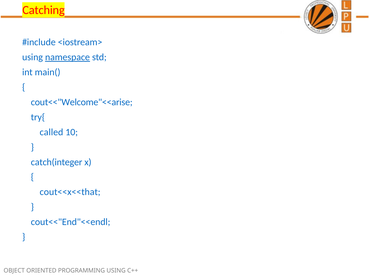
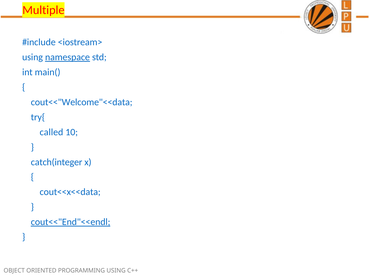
Catching: Catching -> Multiple
cout<<"Welcome"<<arise: cout<<"Welcome"<<arise -> cout<<"Welcome"<<data
cout<<x<<that: cout<<x<<that -> cout<<x<<data
cout<<"End"<<endl underline: none -> present
